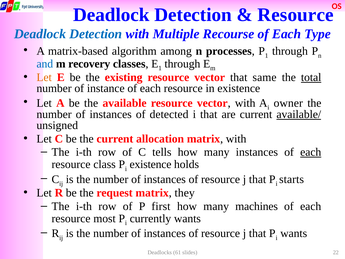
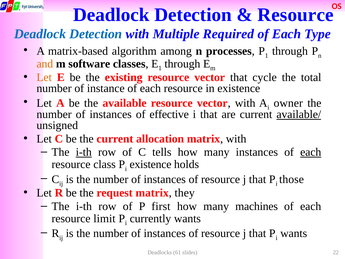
Recourse: Recourse -> Required
and colour: blue -> orange
recovery: recovery -> software
same: same -> cycle
total underline: present -> none
detected: detected -> effective
i-th at (84, 152) underline: none -> present
starts: starts -> those
most: most -> limit
